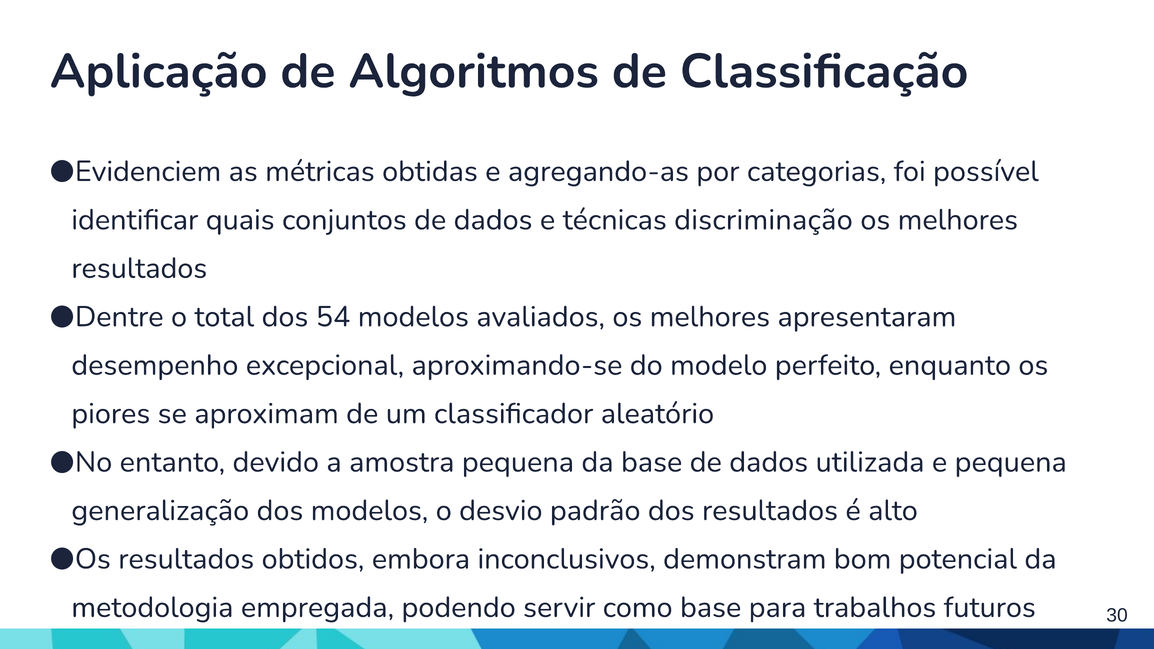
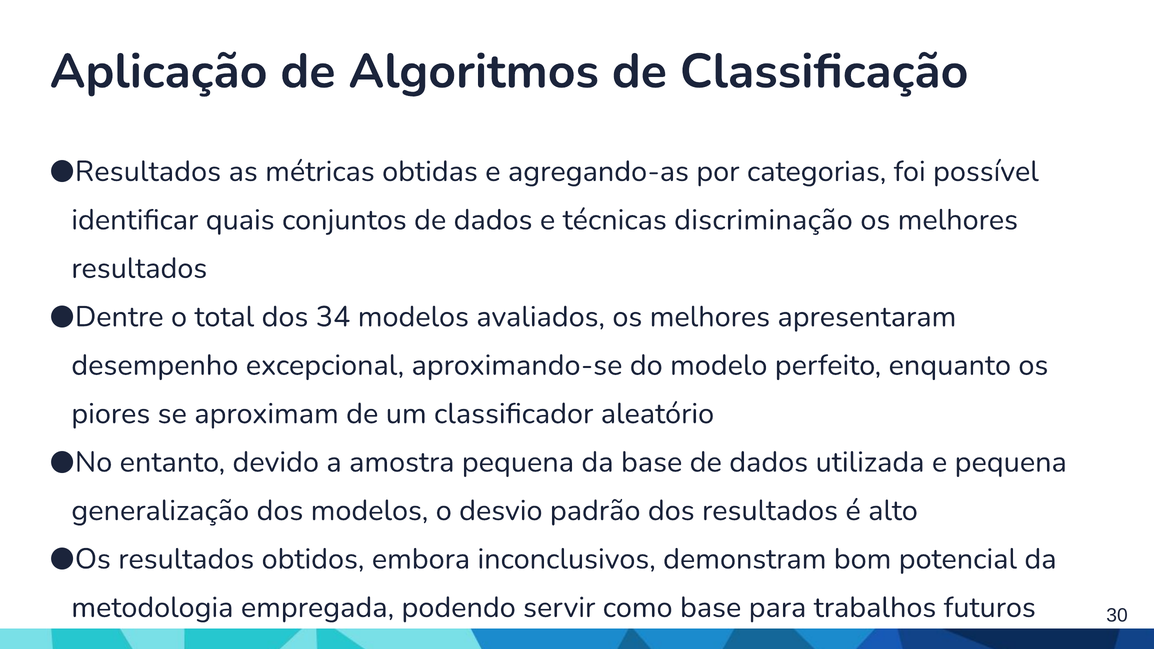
Evidenciem at (148, 171): Evidenciem -> Resultados
54: 54 -> 34
